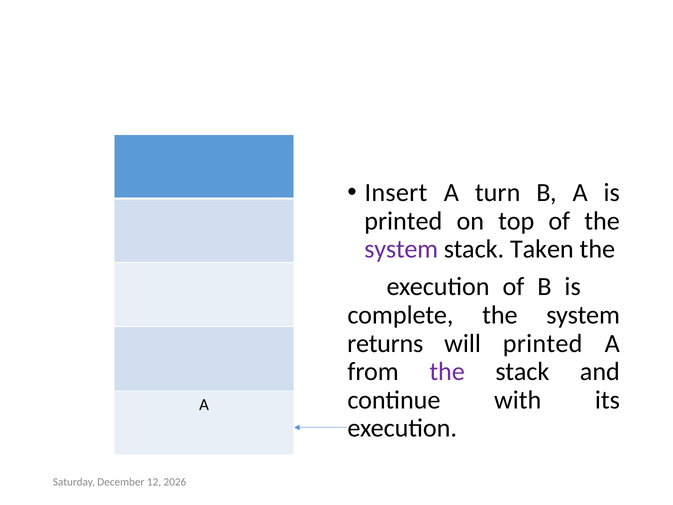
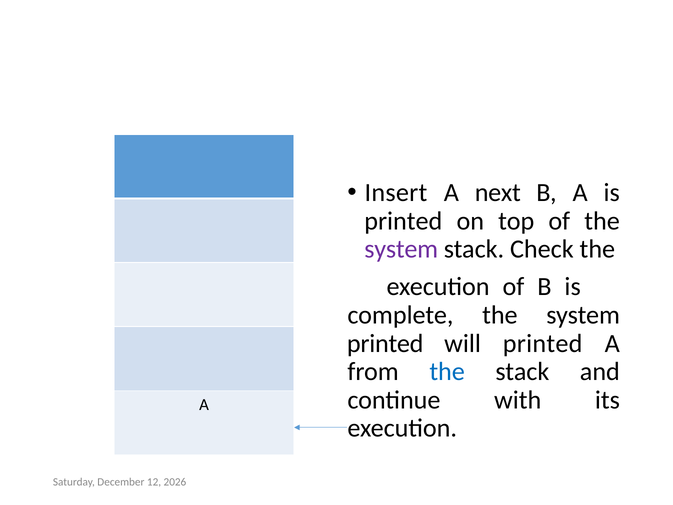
turn: turn -> next
Taken: Taken -> Check
returns at (385, 343): returns -> printed
the at (447, 371) colour: purple -> blue
